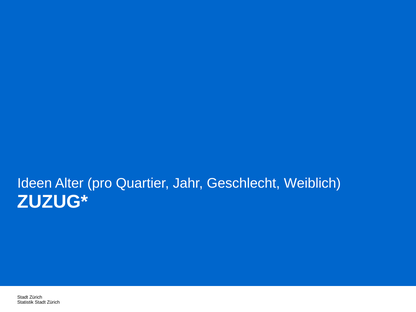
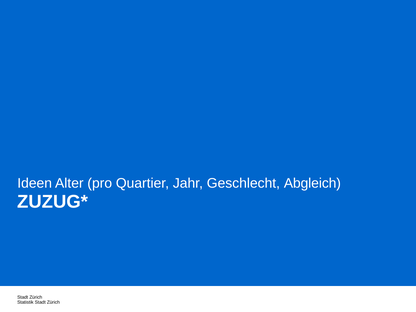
Weiblich: Weiblich -> Abgleich
